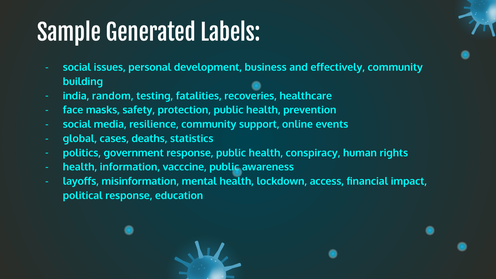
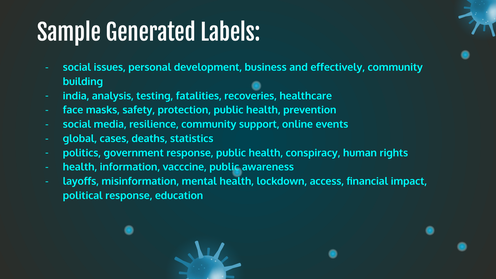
random: random -> analysis
